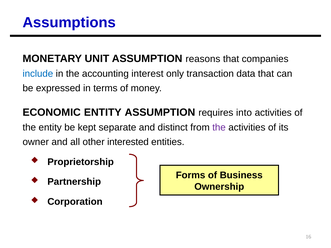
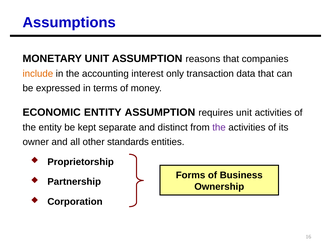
include colour: blue -> orange
requires into: into -> unit
interested: interested -> standards
